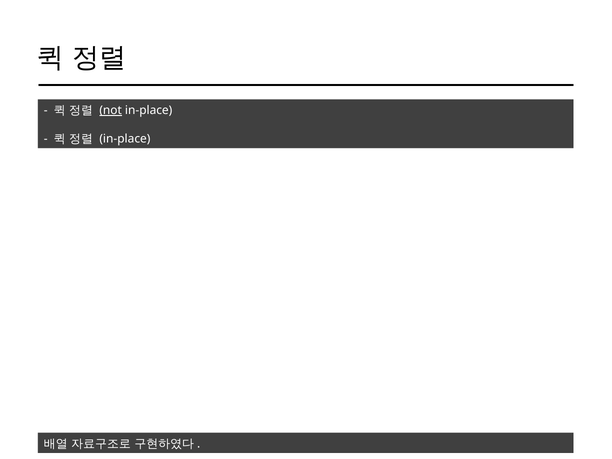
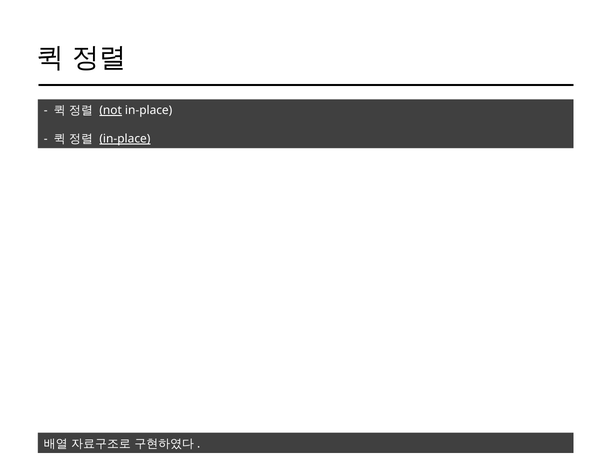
in-place at (125, 139) underline: none -> present
